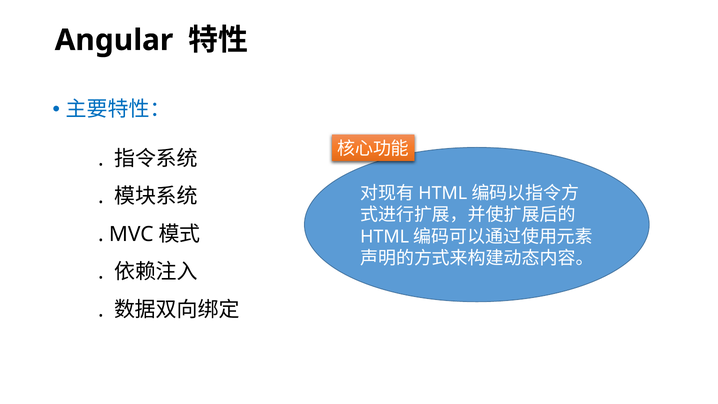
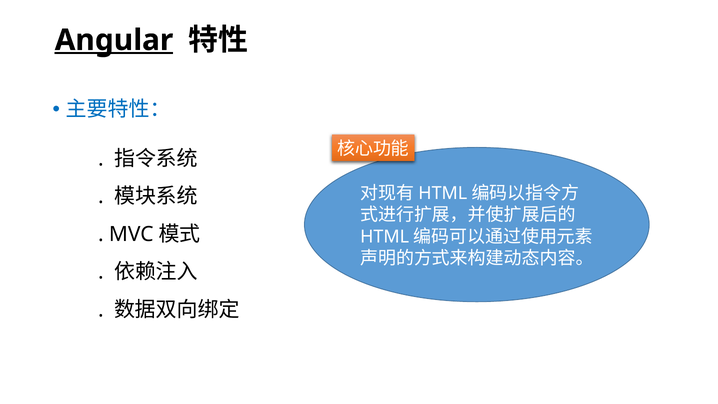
Angular underline: none -> present
